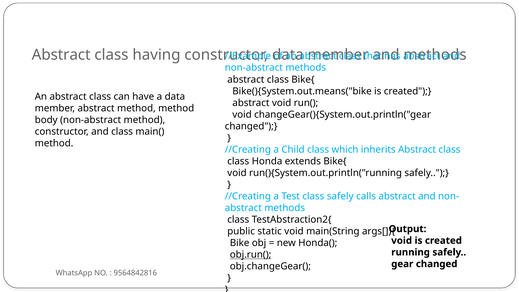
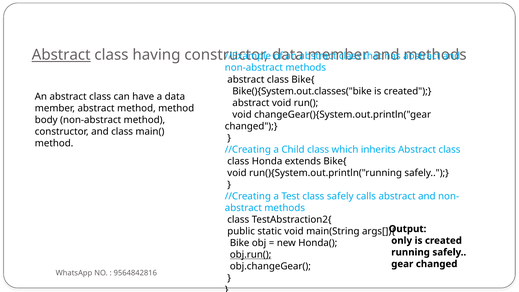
Abstract at (61, 55) underline: none -> present
Bike(){System.out.means("bike: Bike(){System.out.means("bike -> Bike(){System.out.classes("bike
void at (402, 241): void -> only
